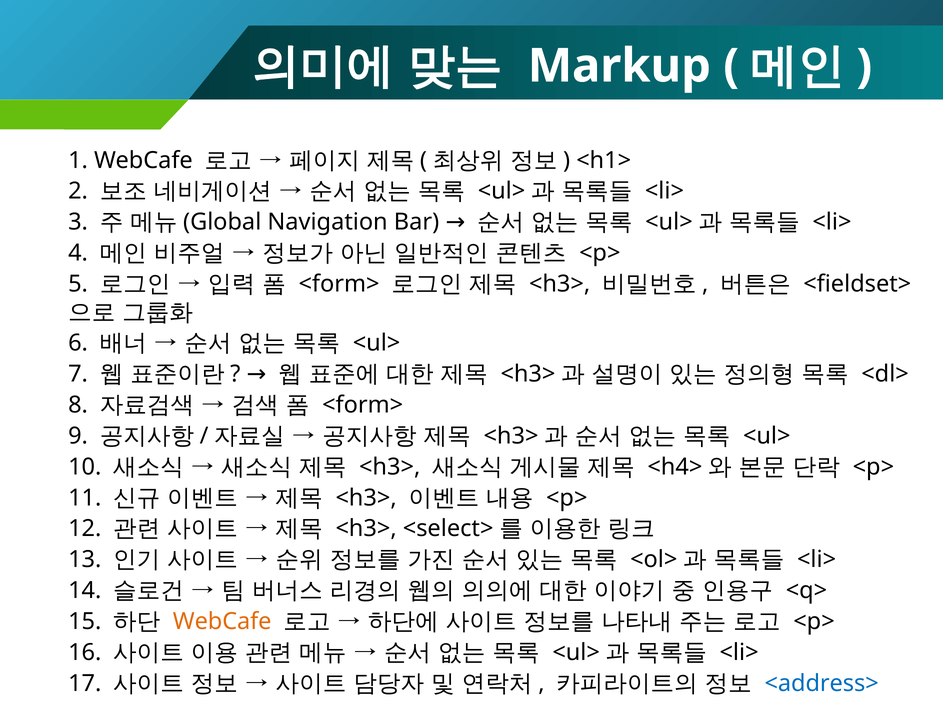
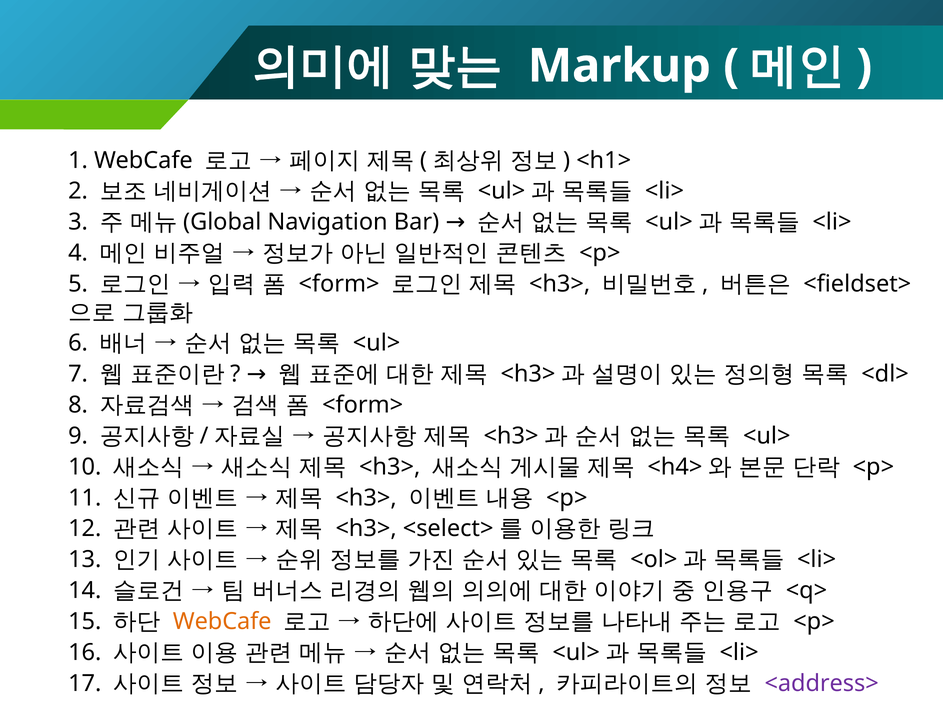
<address> colour: blue -> purple
